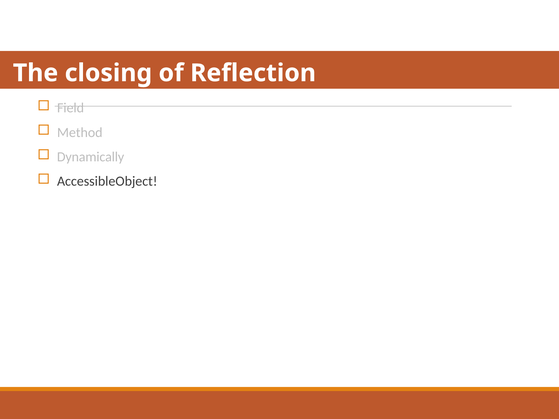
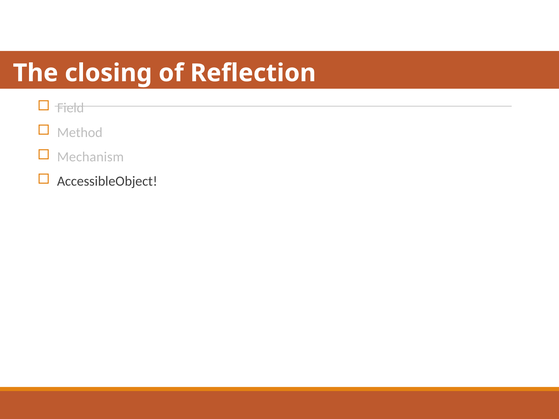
Dynamically: Dynamically -> Mechanism
